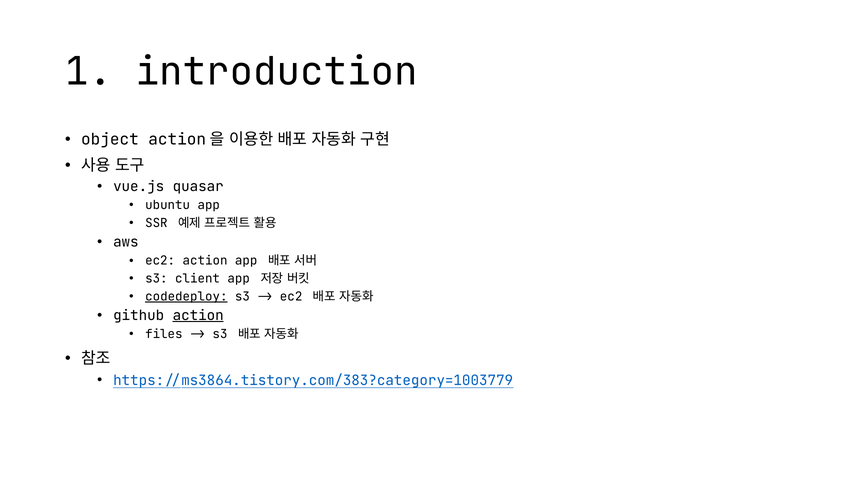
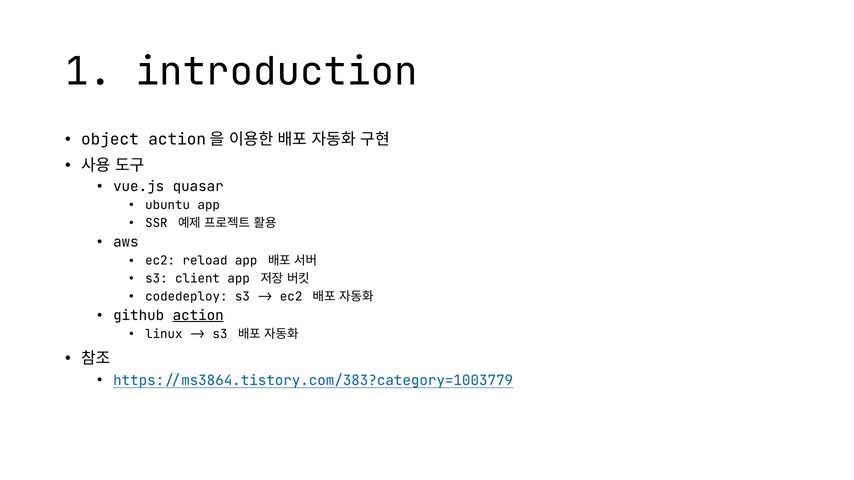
ec2 action: action -> reload
codedeploy underline: present -> none
files: files -> linux
